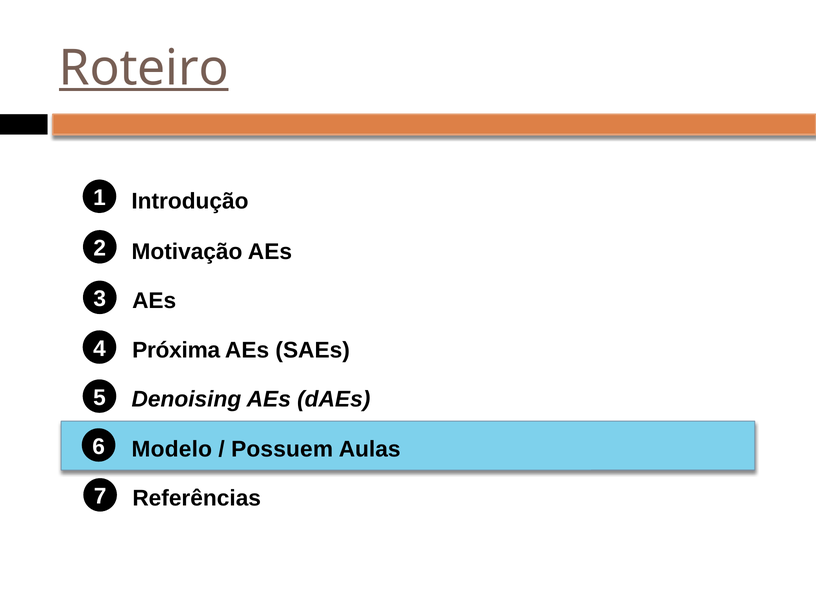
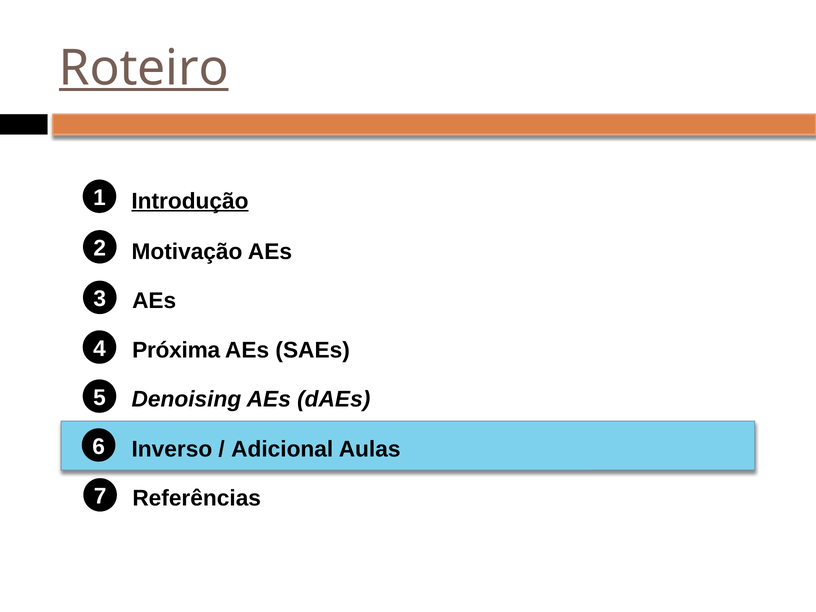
Introdução underline: none -> present
Modelo: Modelo -> Inverso
Possuem: Possuem -> Adicional
